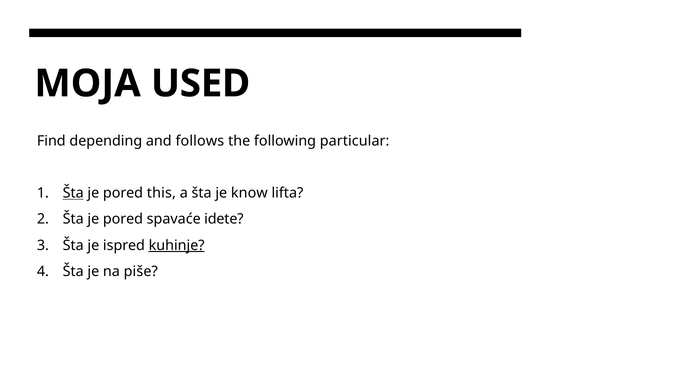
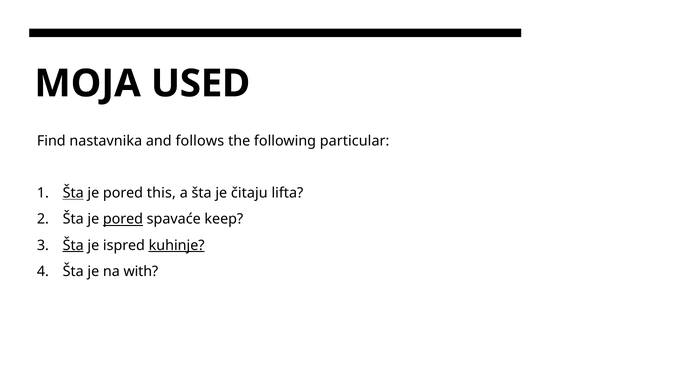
depending: depending -> nastavnika
know: know -> čitaju
pored at (123, 219) underline: none -> present
idete: idete -> keep
Šta at (73, 245) underline: none -> present
piše: piše -> with
